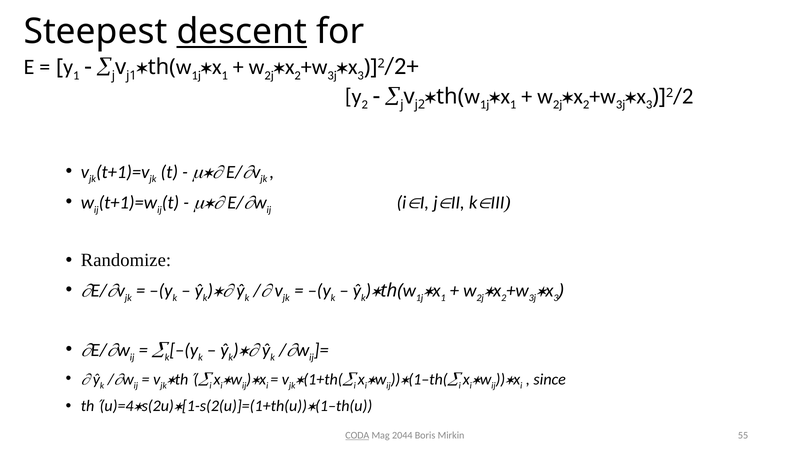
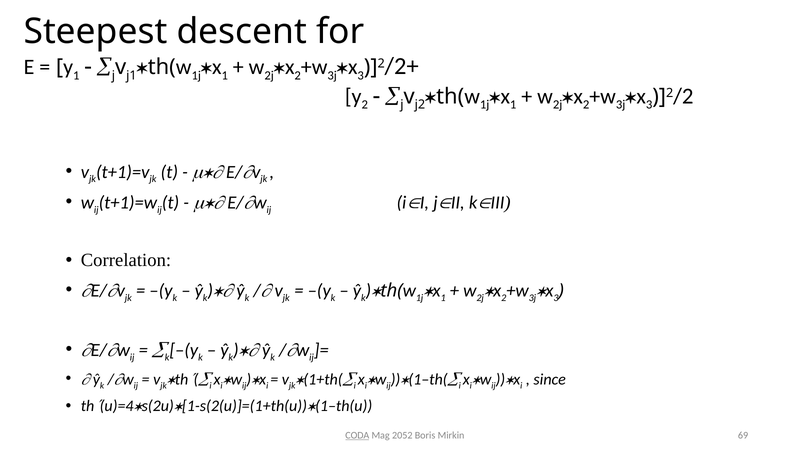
descent underline: present -> none
Randomize: Randomize -> Correlation
2044: 2044 -> 2052
55: 55 -> 69
